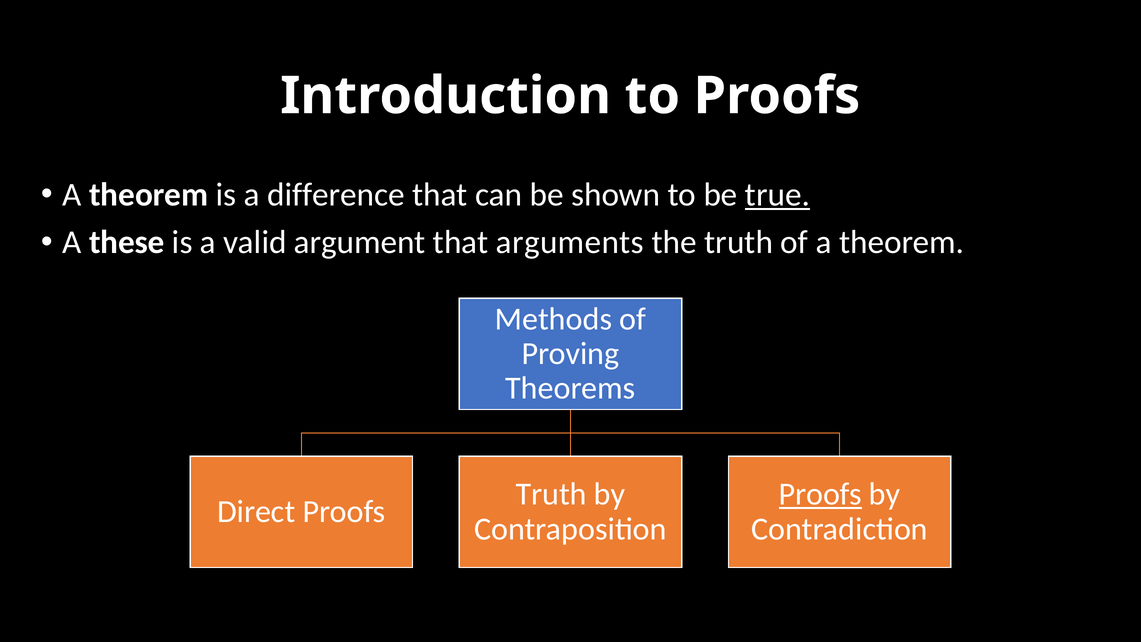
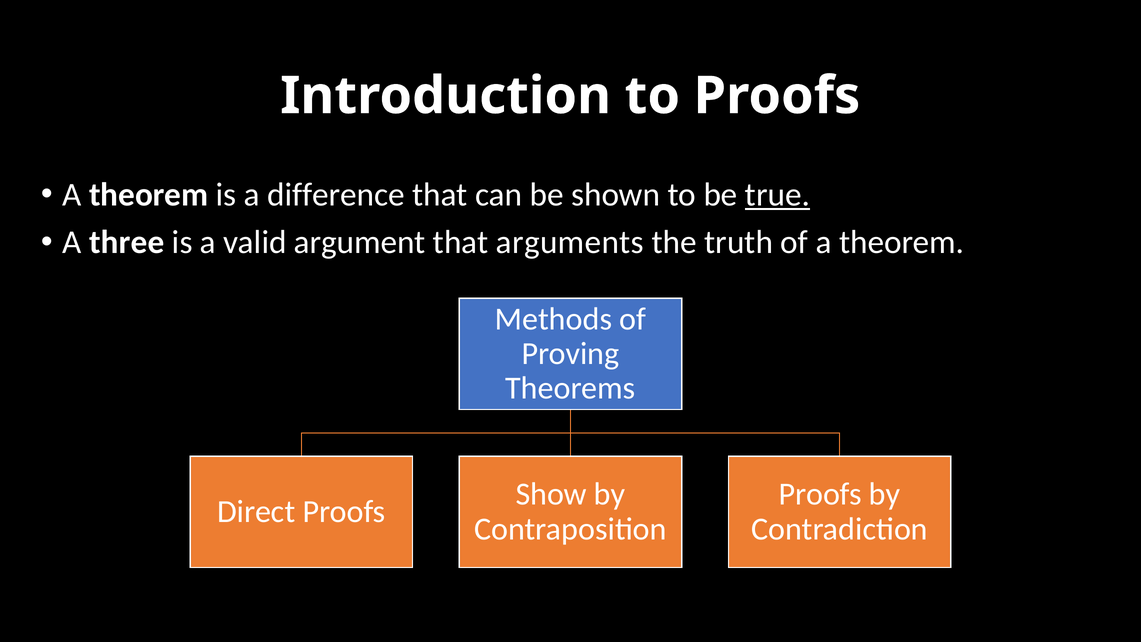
these: these -> three
Truth at (551, 494): Truth -> Show
Proofs at (820, 494) underline: present -> none
